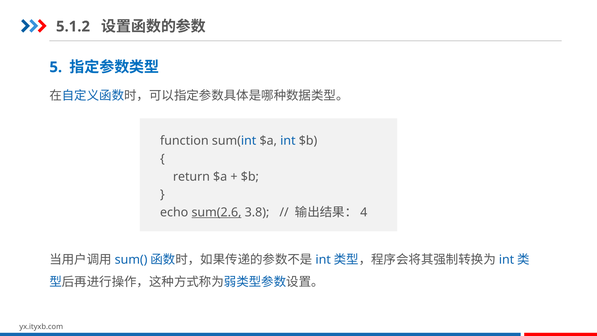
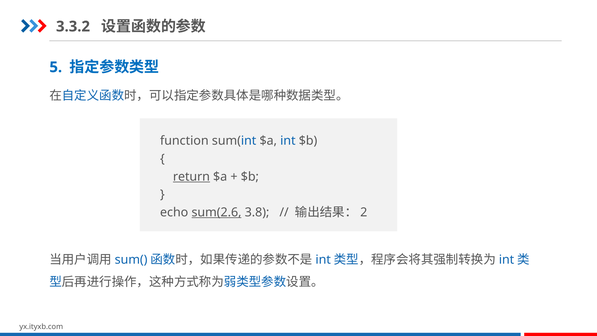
5.1.2: 5.1.2 -> 3.3.2
return underline: none -> present
4: 4 -> 2
